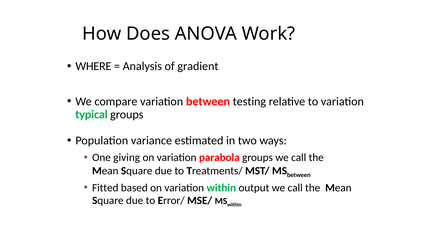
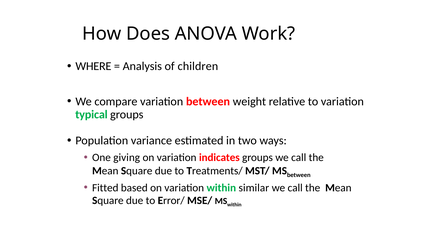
gradient: gradient -> children
testing: testing -> weight
parabola: parabola -> indicates
output: output -> similar
